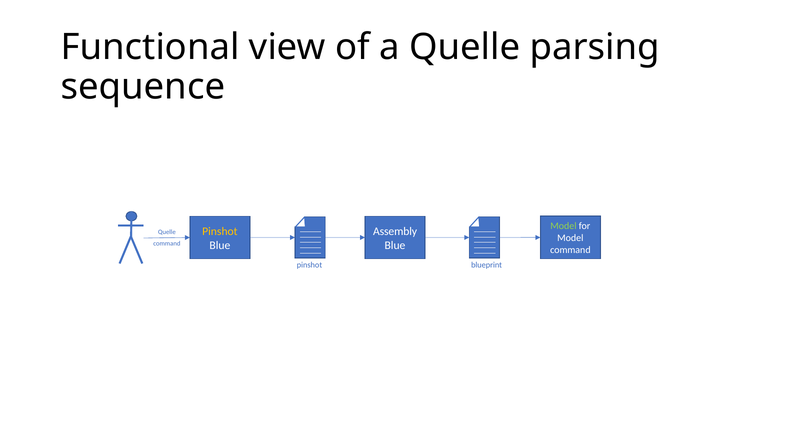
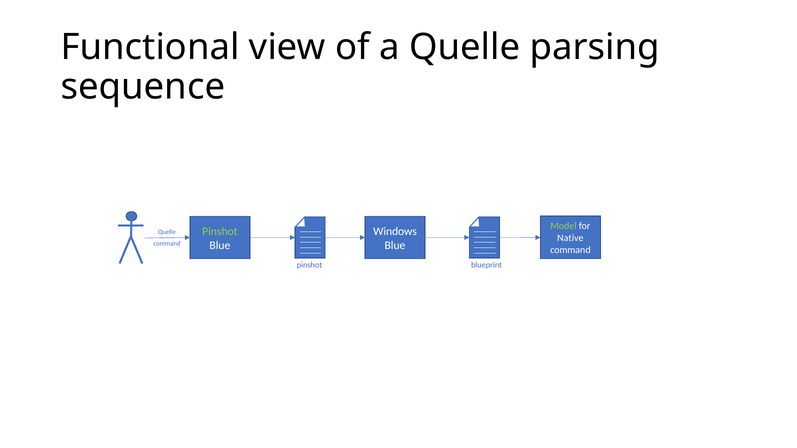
Pinshot at (220, 231) colour: yellow -> light green
Assembly: Assembly -> Windows
Model at (570, 238): Model -> Native
